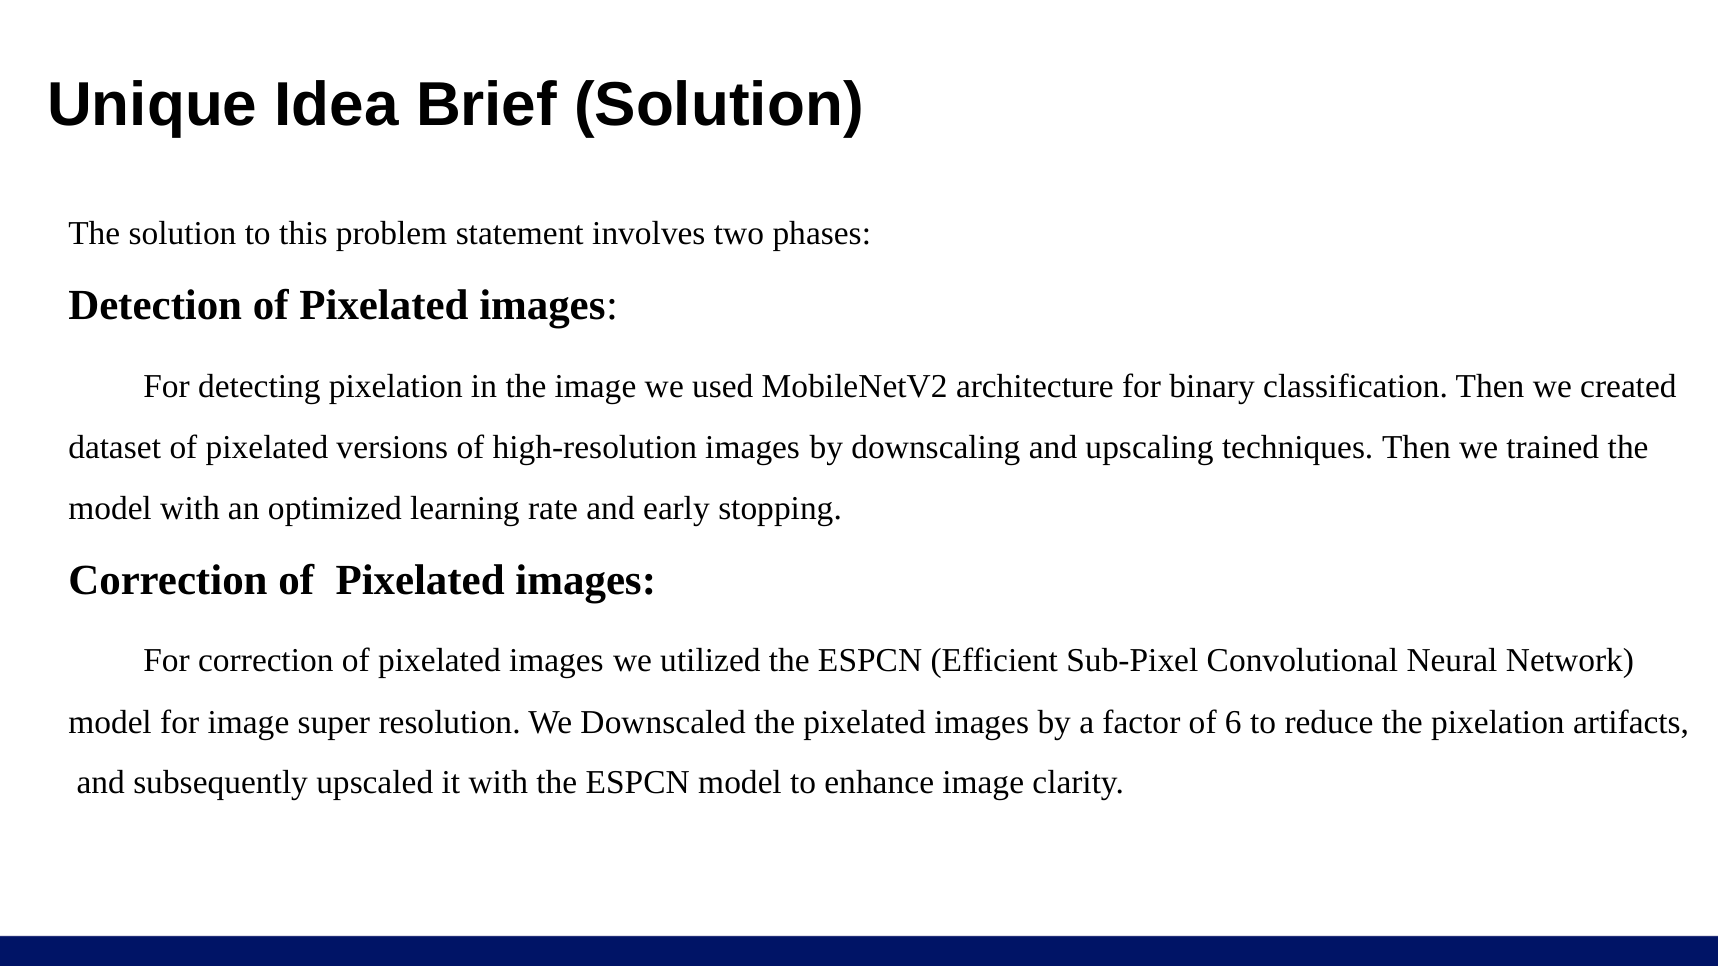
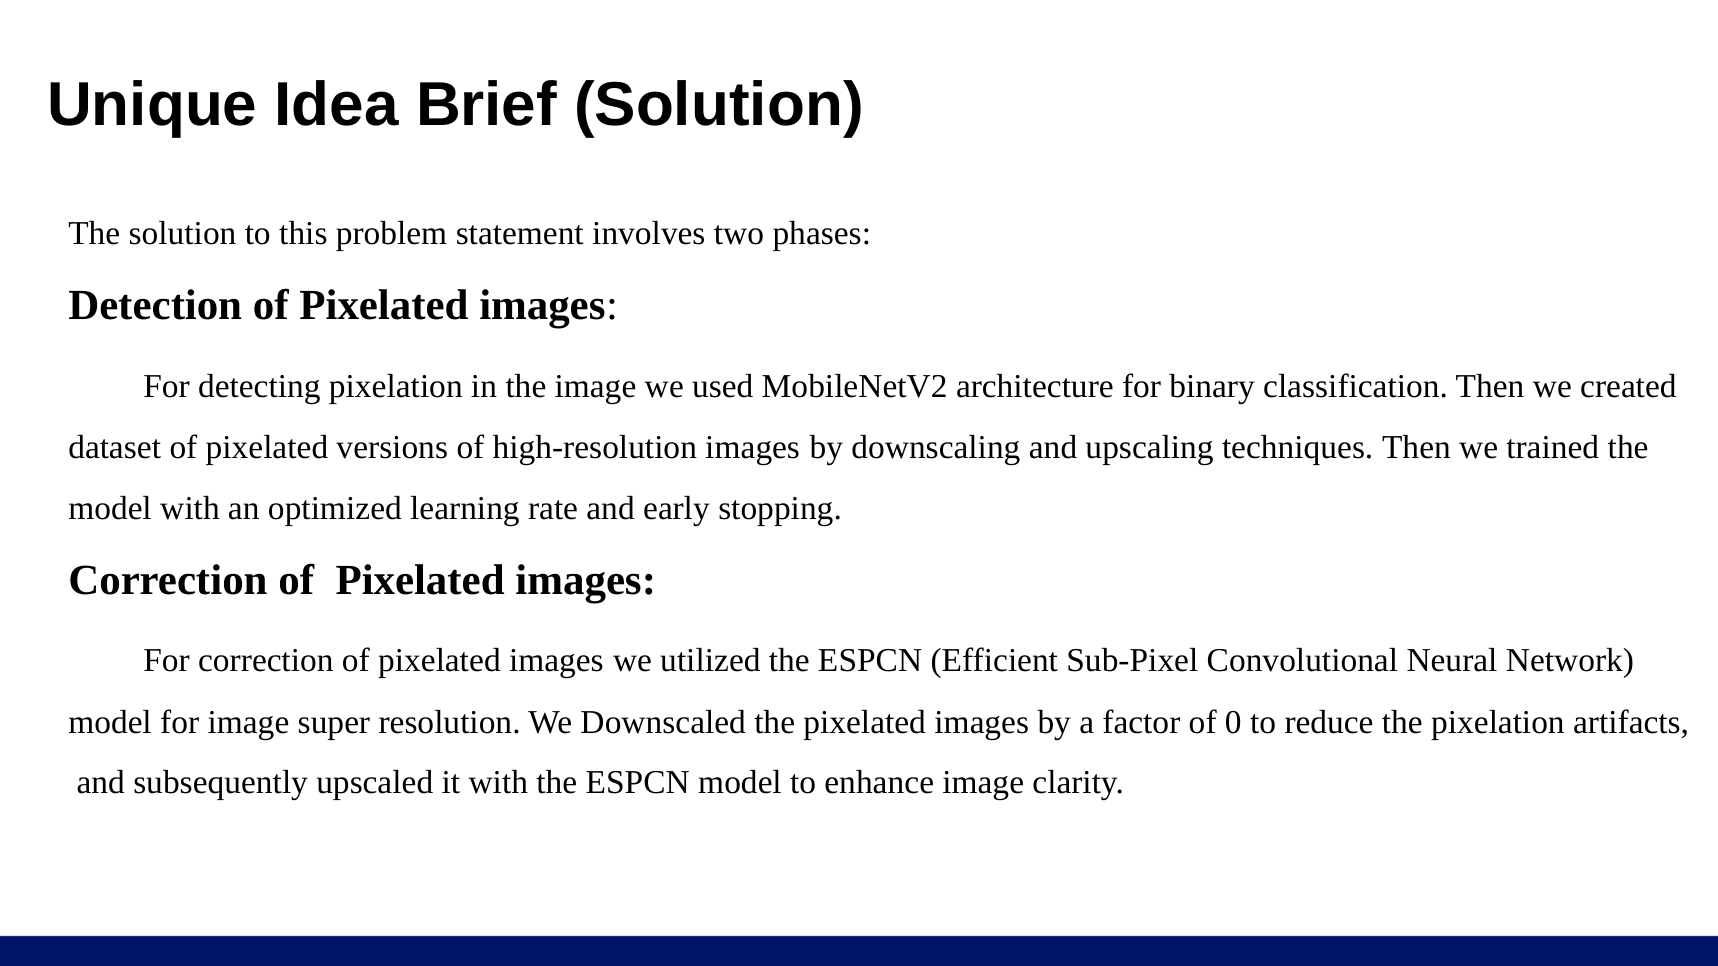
6: 6 -> 0
